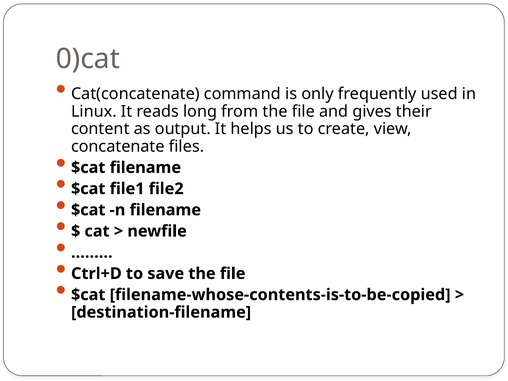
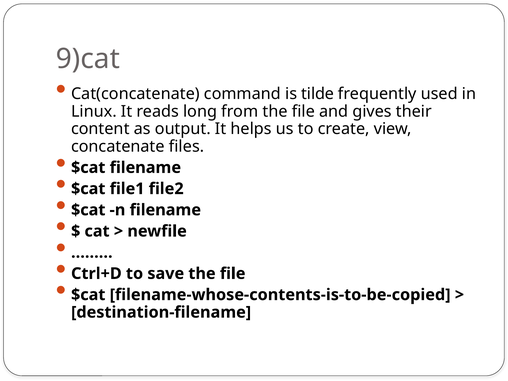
0)cat: 0)cat -> 9)cat
only: only -> tilde
